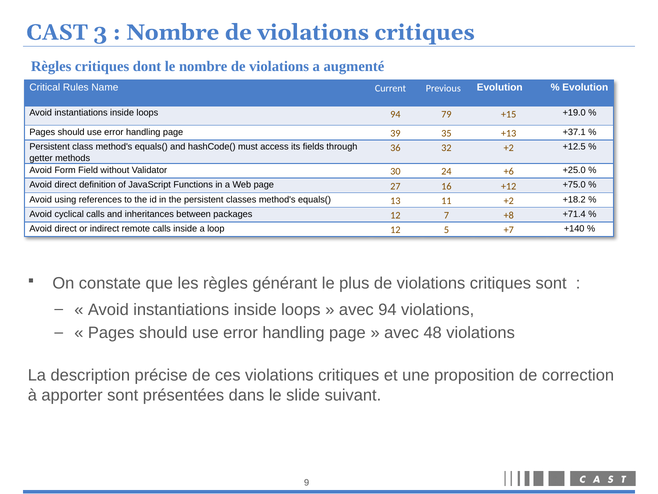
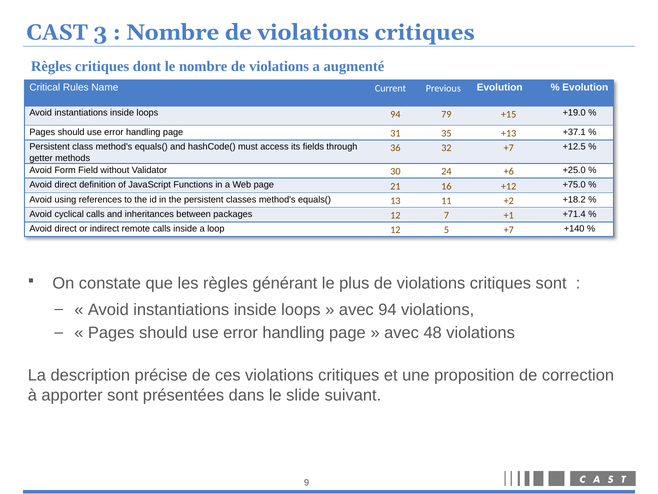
39: 39 -> 31
32 +2: +2 -> +7
27: 27 -> 21
+8: +8 -> +1
